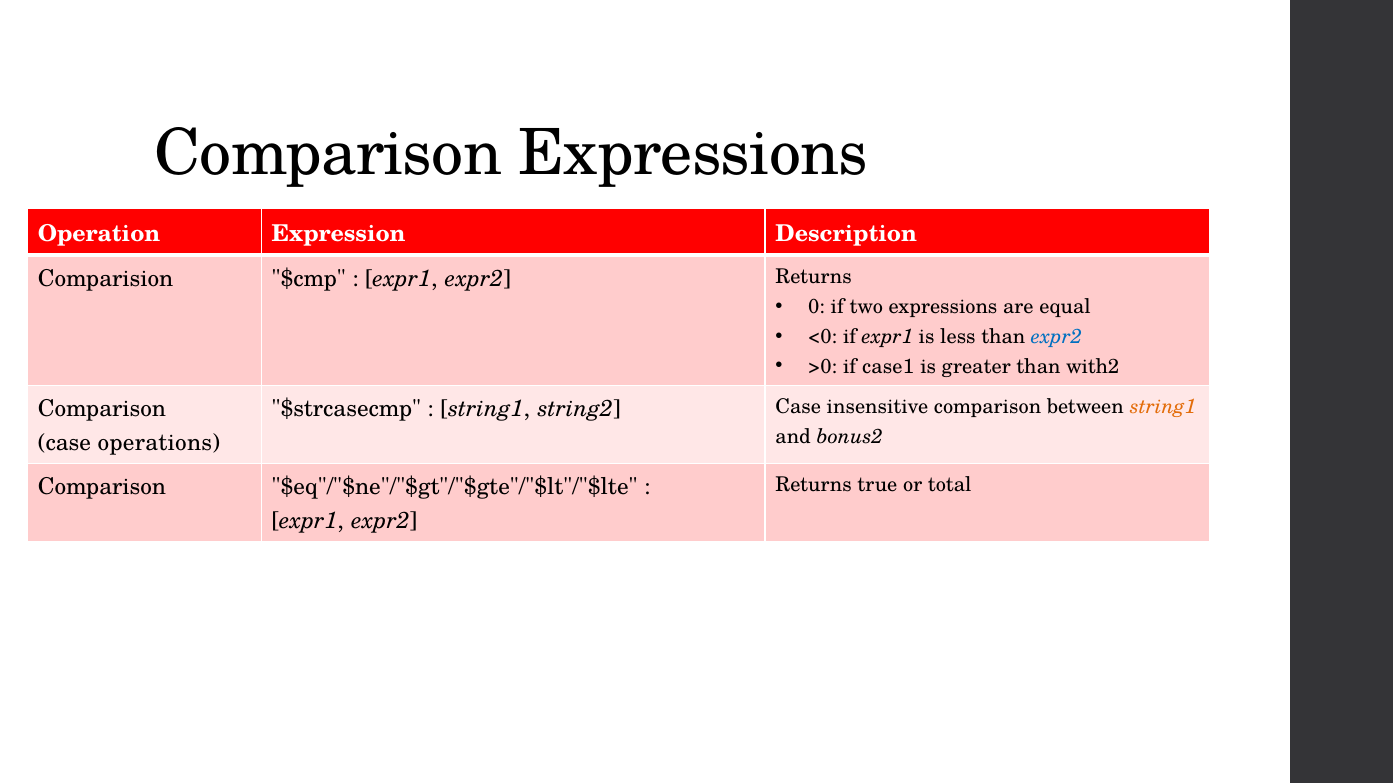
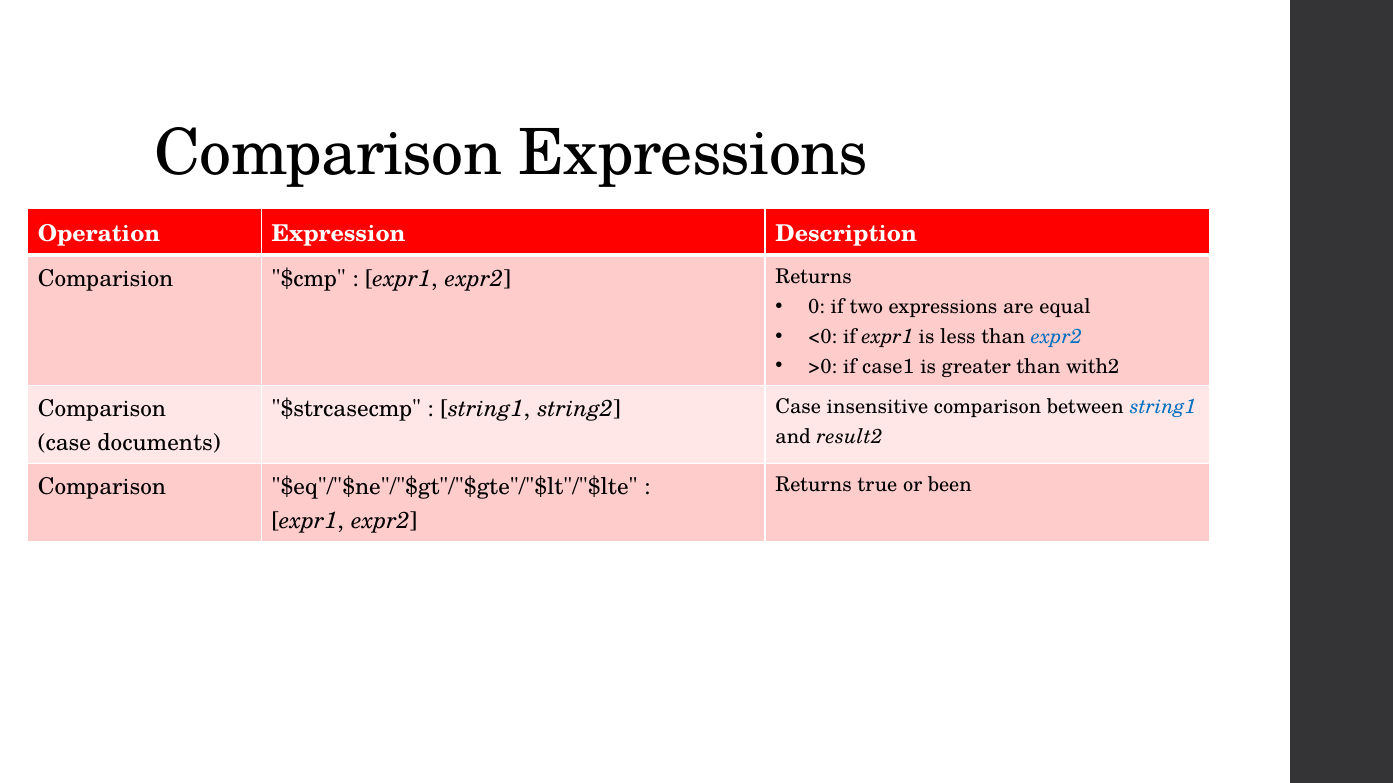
string1 at (1163, 407) colour: orange -> blue
bonus2: bonus2 -> result2
operations: operations -> documents
total: total -> been
